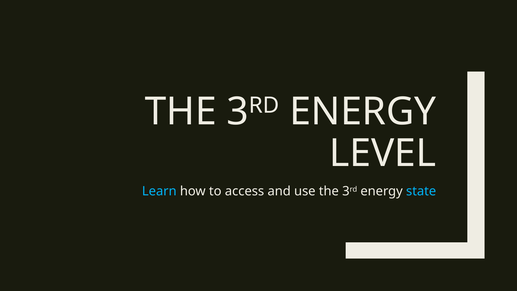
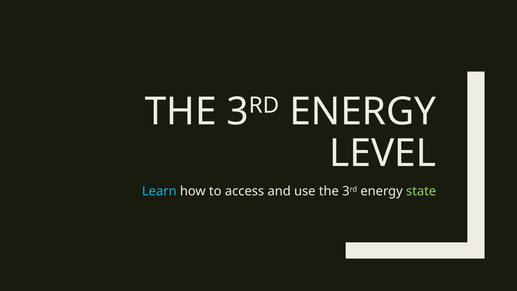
state colour: light blue -> light green
